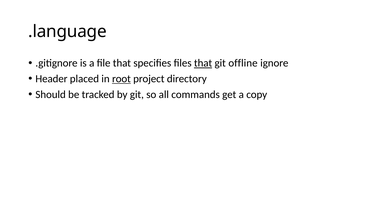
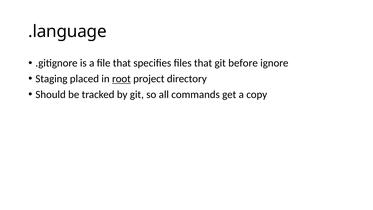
that at (203, 63) underline: present -> none
offline: offline -> before
Header: Header -> Staging
